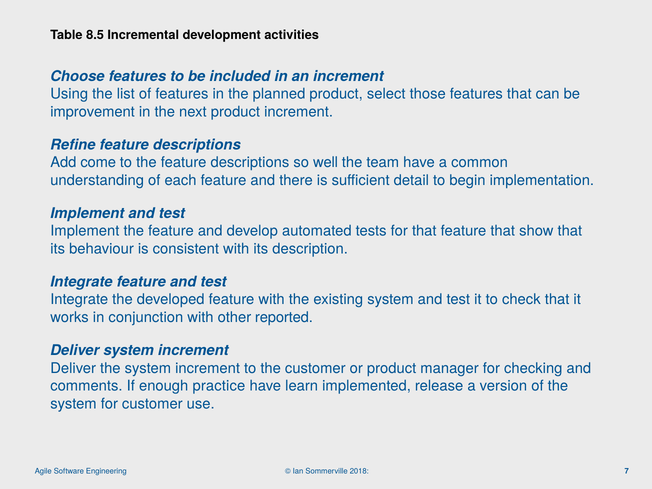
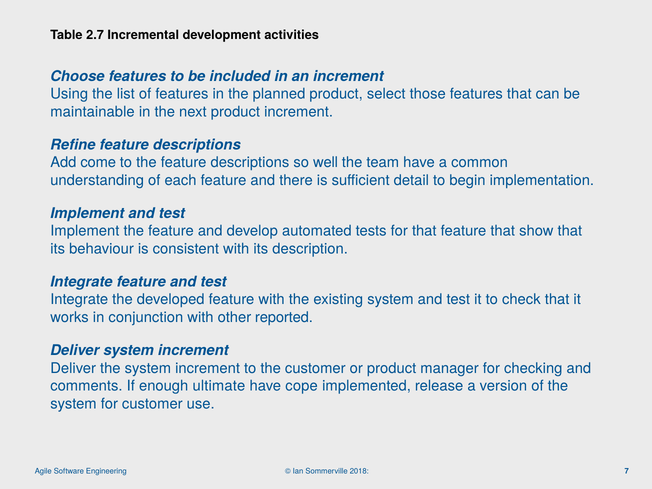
8.5: 8.5 -> 2.7
improvement: improvement -> maintainable
practice: practice -> ultimate
learn: learn -> cope
